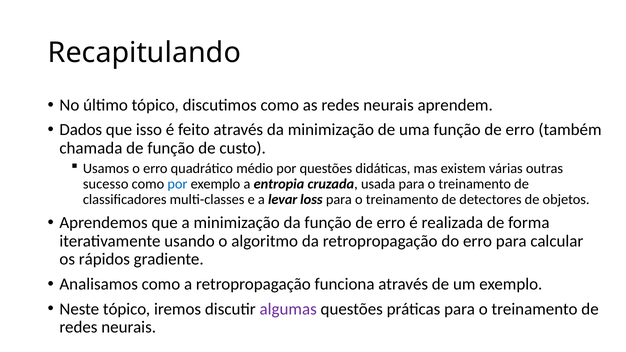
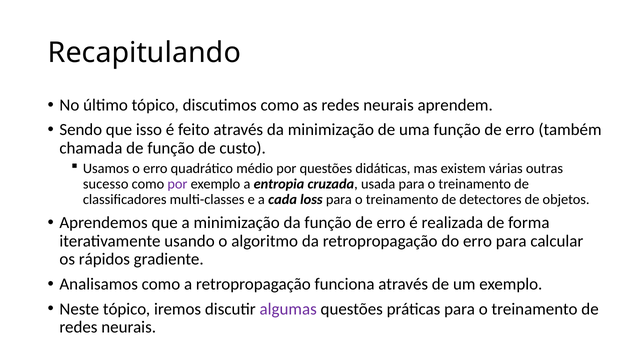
Dados: Dados -> Sendo
por at (177, 184) colour: blue -> purple
levar: levar -> cada
